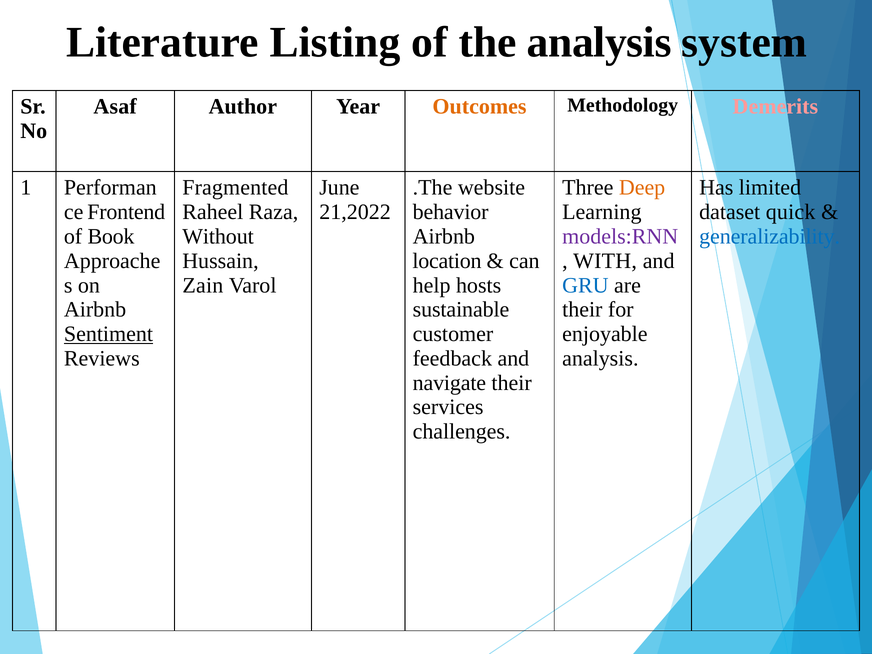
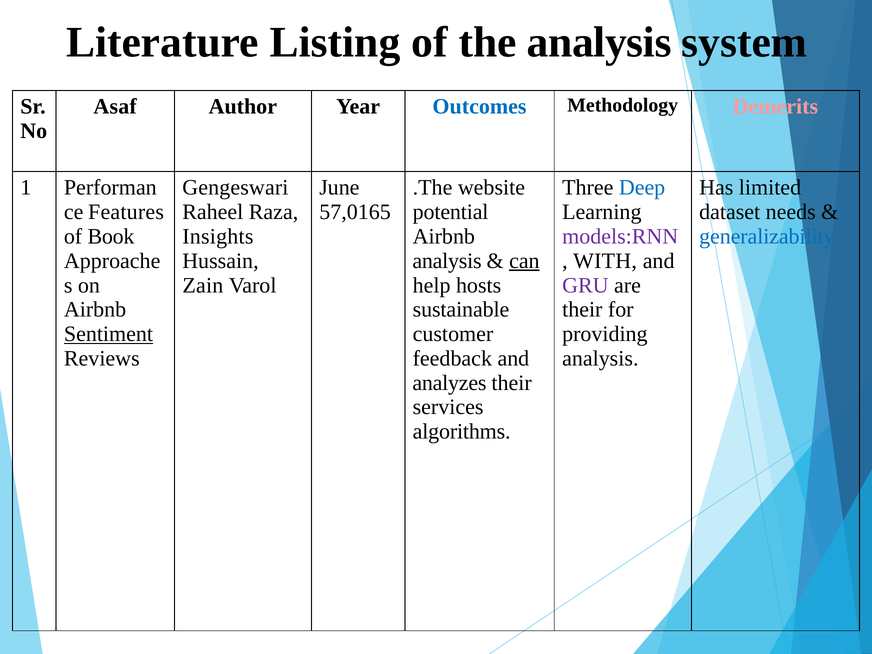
Outcomes colour: orange -> blue
Fragmented: Fragmented -> Gengeswari
Deep colour: orange -> blue
Frontend: Frontend -> Features
21,2022: 21,2022 -> 57,0165
behavior: behavior -> potential
quick: quick -> needs
Without: Without -> Insights
location at (447, 261): location -> analysis
can underline: none -> present
GRU colour: blue -> purple
enjoyable: enjoyable -> providing
navigate: navigate -> analyzes
challenges: challenges -> algorithms
